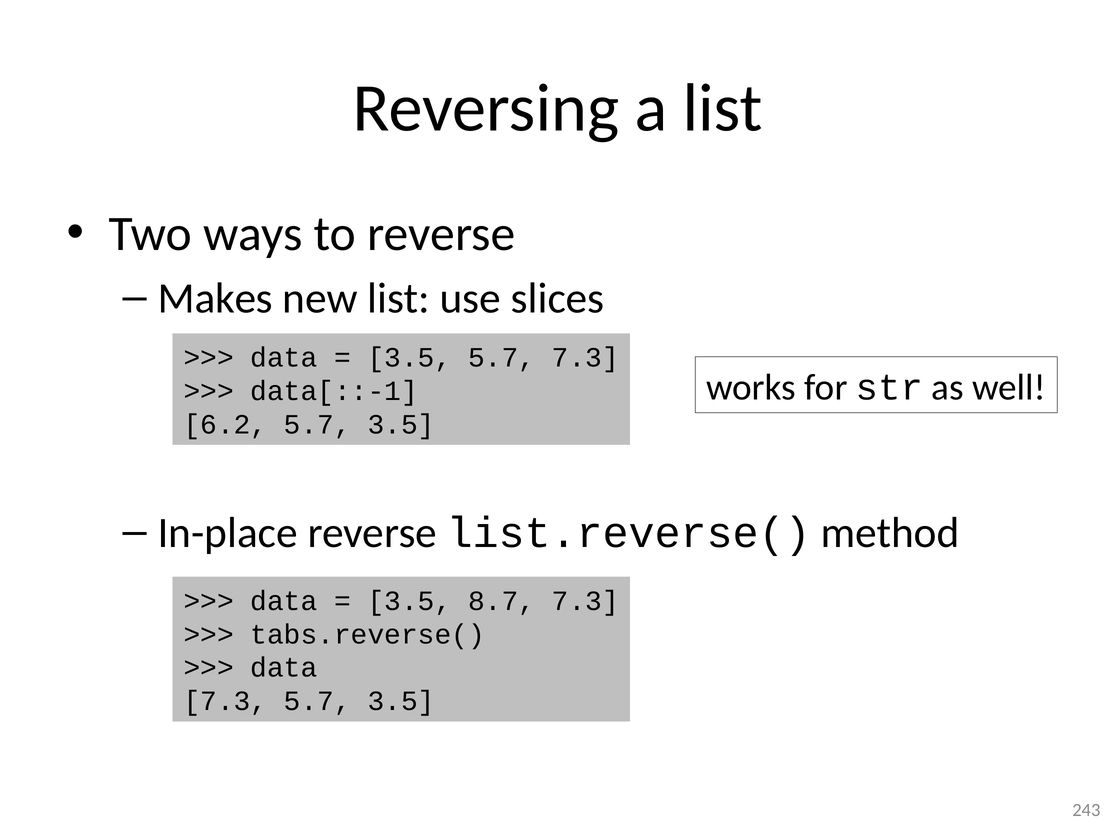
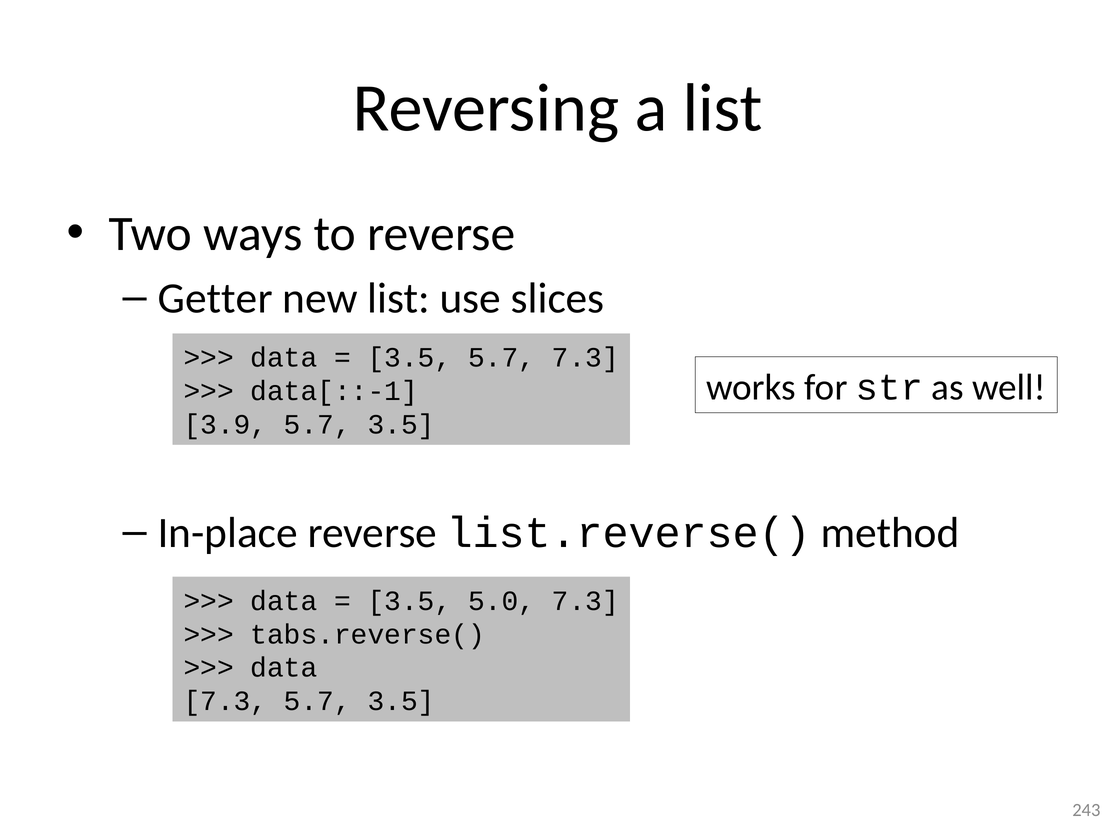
Makes: Makes -> Getter
6.2: 6.2 -> 3.9
8.7: 8.7 -> 5.0
